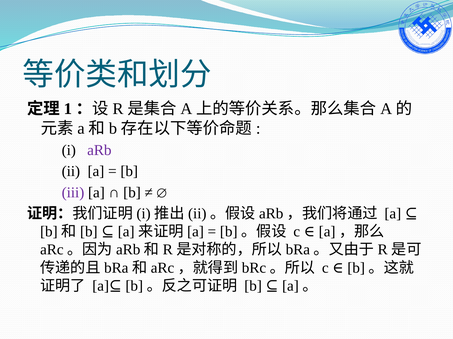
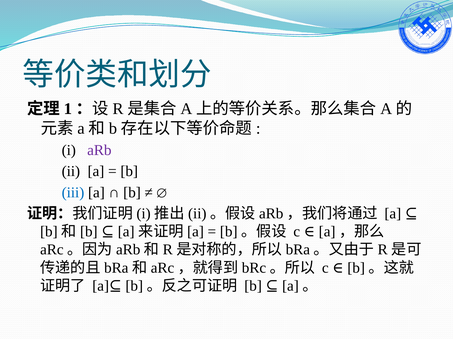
iii colour: purple -> blue
